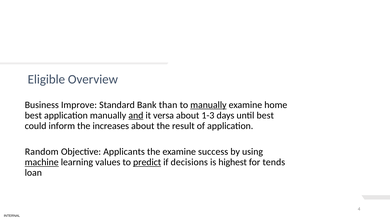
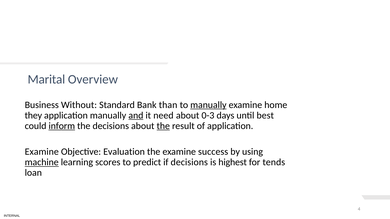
Eligible: Eligible -> Marital
Improve: Improve -> Without
best at (33, 116): best -> they
versa: versa -> need
1-3: 1-3 -> 0-3
inform underline: none -> present
the increases: increases -> decisions
the at (163, 126) underline: none -> present
Random at (42, 152): Random -> Examine
Applicants: Applicants -> Evaluation
values: values -> scores
predict underline: present -> none
